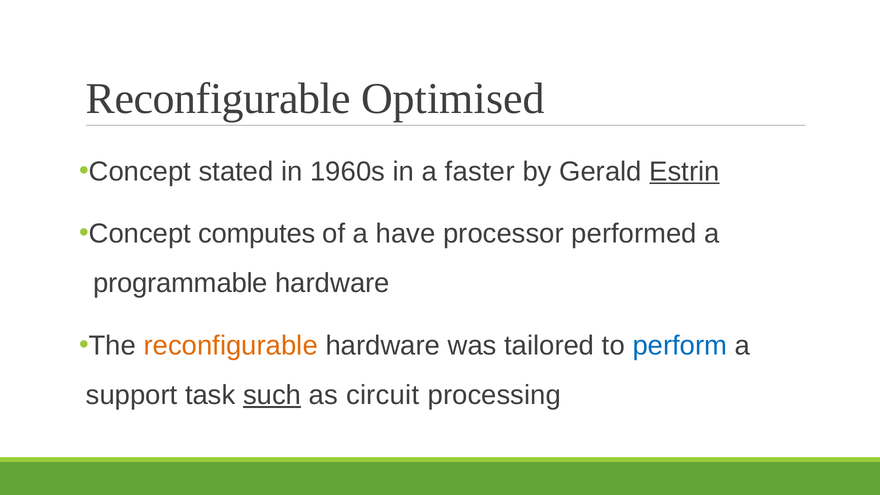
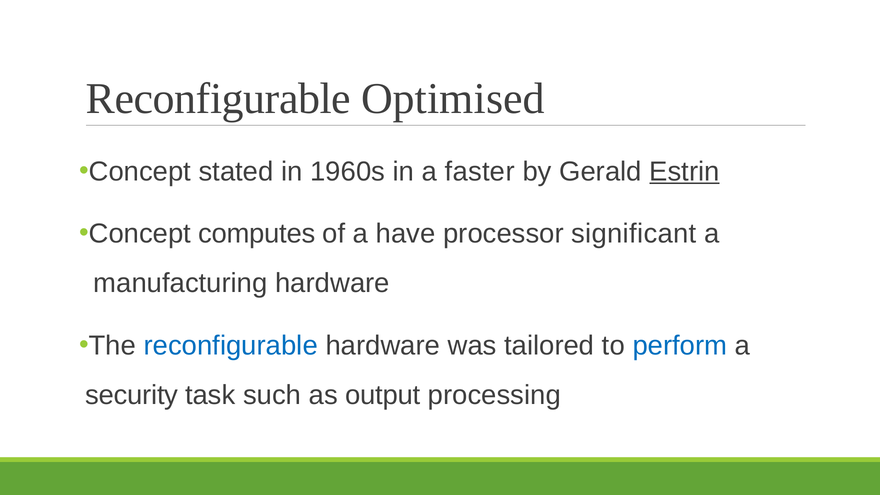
performed: performed -> significant
programmable: programmable -> manufacturing
reconfigurable at (231, 346) colour: orange -> blue
support: support -> security
such underline: present -> none
circuit: circuit -> output
